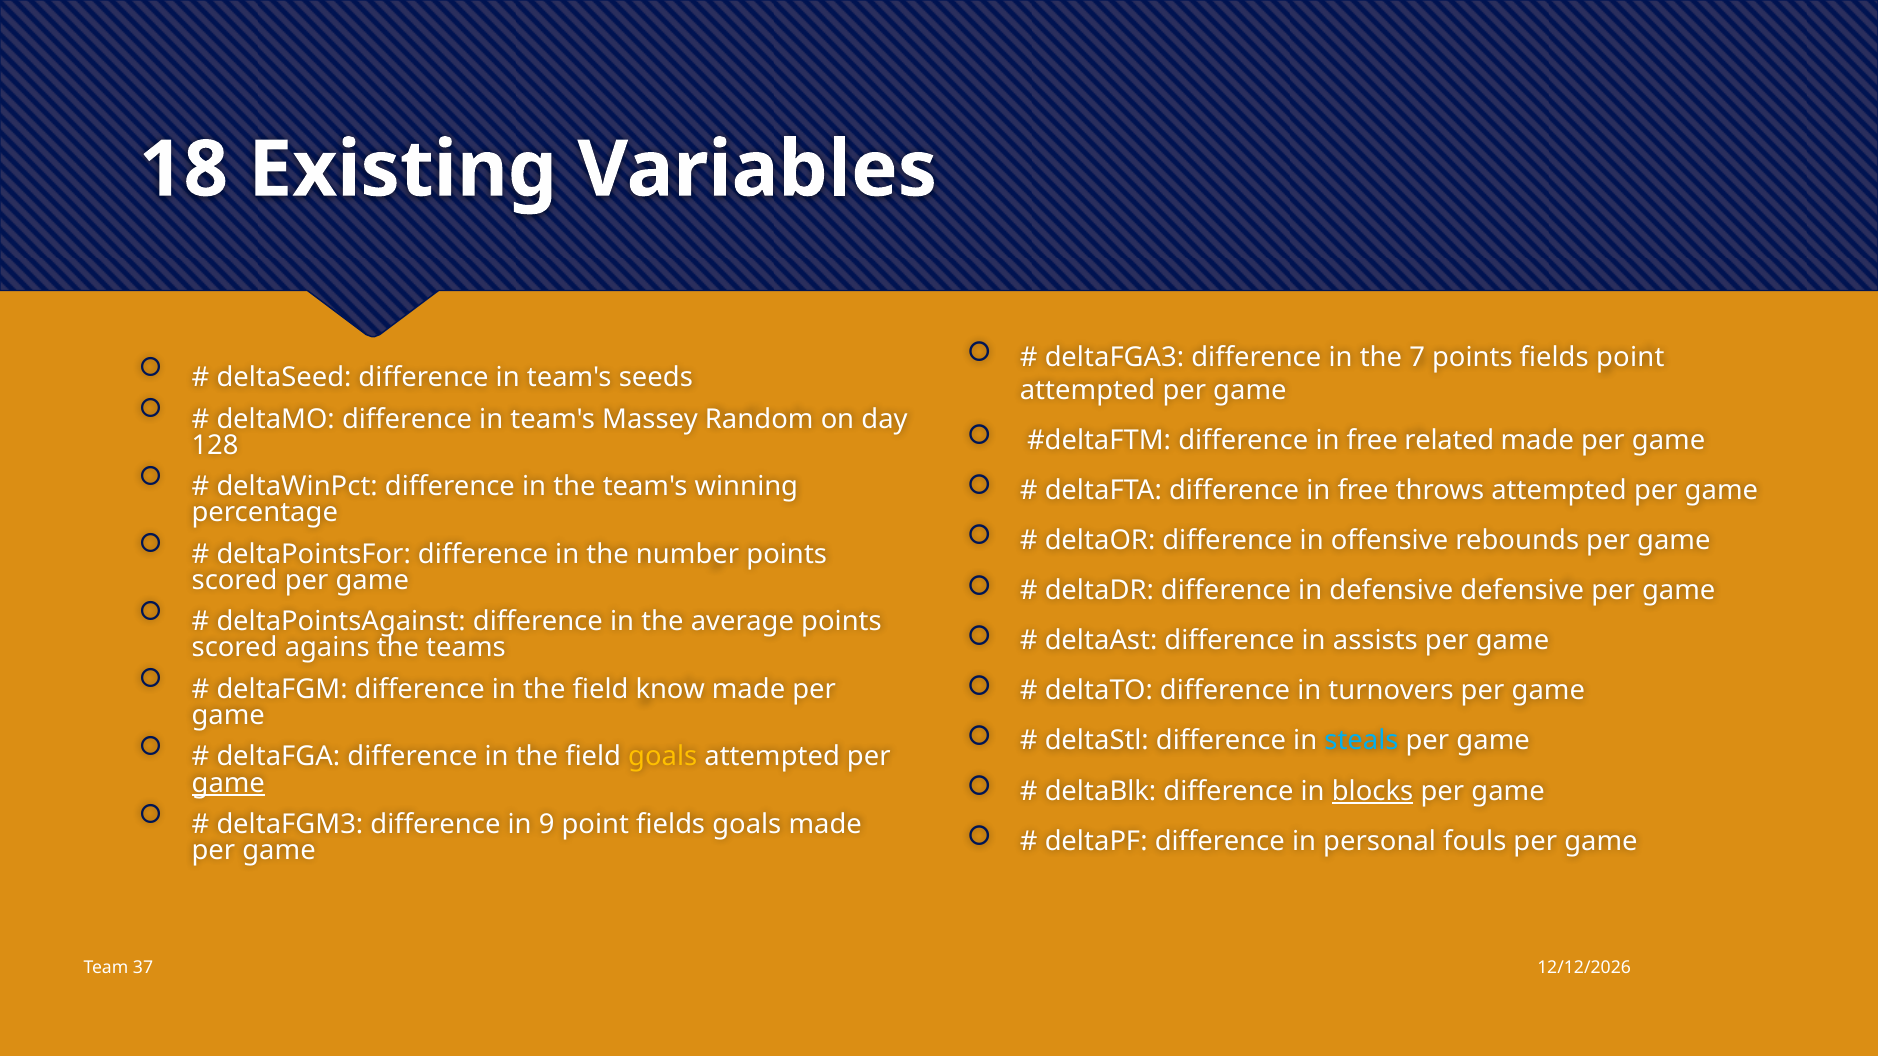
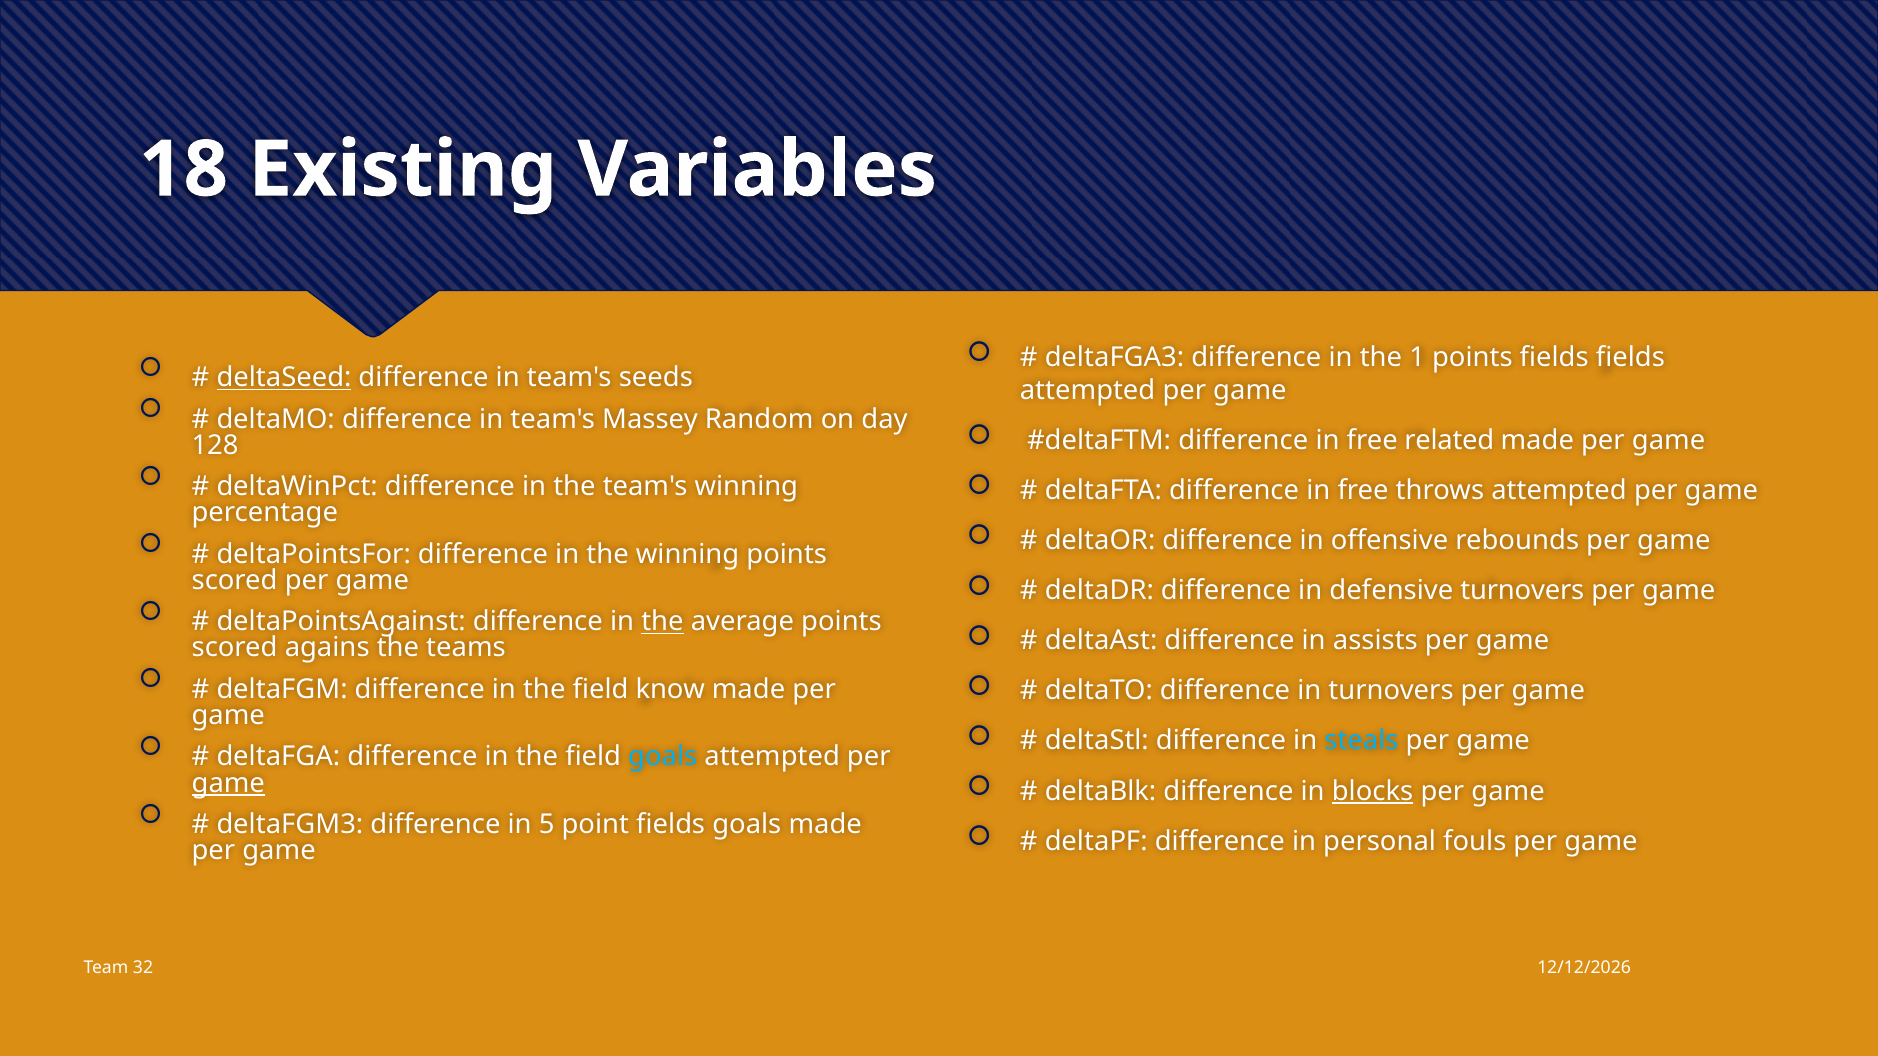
7: 7 -> 1
fields point: point -> fields
deltaSeed underline: none -> present
the number: number -> winning
defensive defensive: defensive -> turnovers
the at (662, 622) underline: none -> present
goals at (663, 757) colour: yellow -> light blue
9: 9 -> 5
37: 37 -> 32
